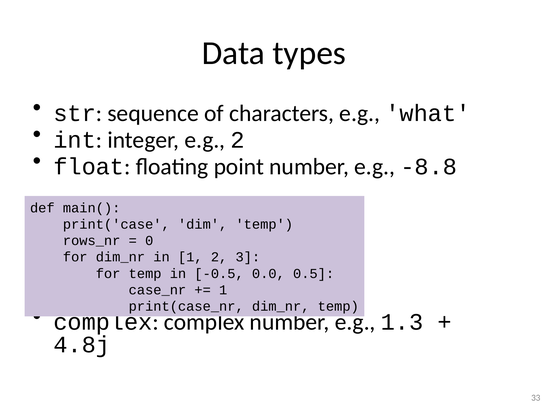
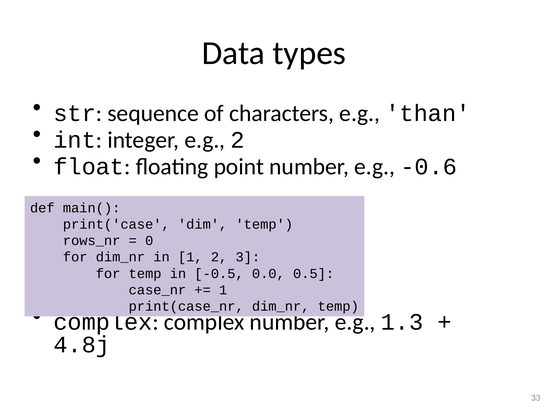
what: what -> than
-8.8: -8.8 -> -0.6
